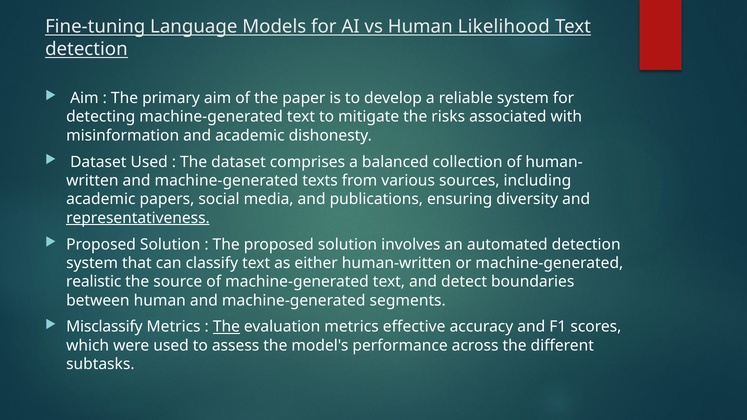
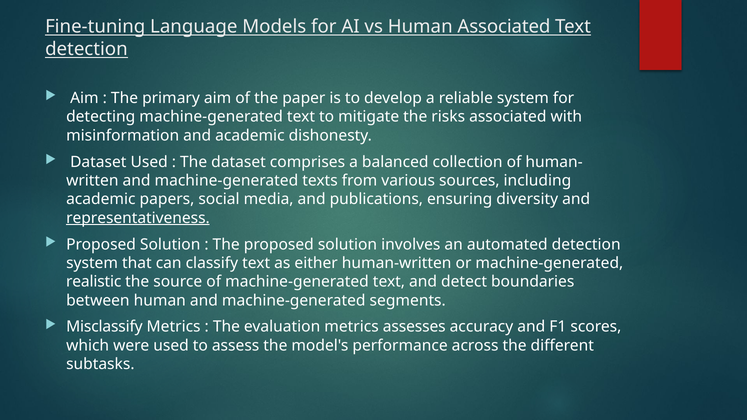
Human Likelihood: Likelihood -> Associated
The at (226, 327) underline: present -> none
effective: effective -> assesses
